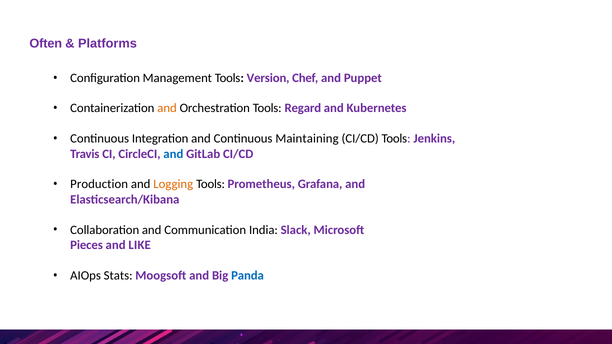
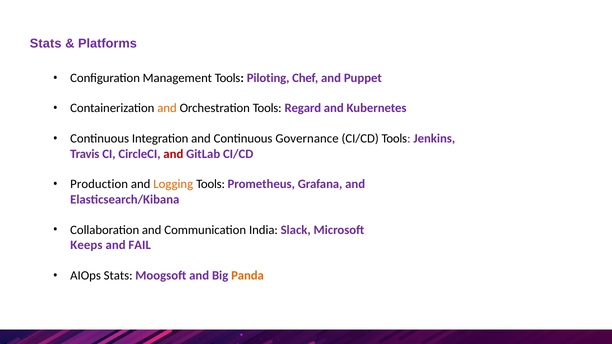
Often at (46, 43): Often -> Stats
Version: Version -> Piloting
Maintaining: Maintaining -> Governance
and at (173, 154) colour: blue -> red
Pieces: Pieces -> Keeps
LIKE: LIKE -> FAIL
Panda colour: blue -> orange
